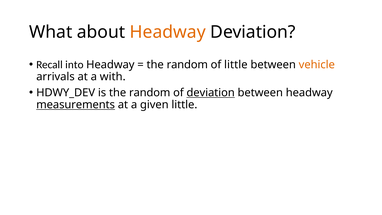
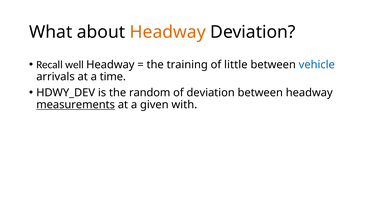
into: into -> well
random at (187, 65): random -> training
vehicle colour: orange -> blue
with: with -> time
deviation at (211, 93) underline: present -> none
given little: little -> with
